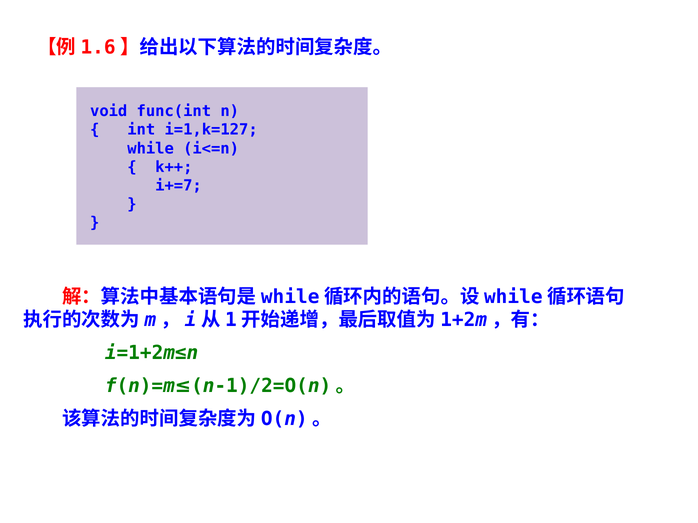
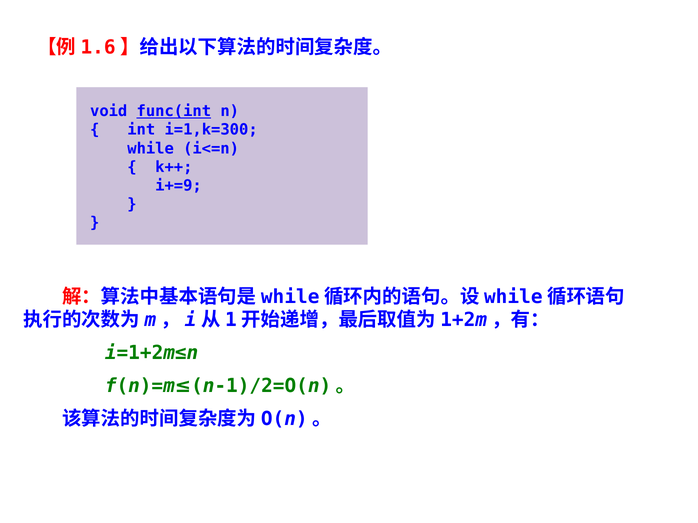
func(int underline: none -> present
i=1,k=127: i=1,k=127 -> i=1,k=300
i+=7: i+=7 -> i+=9
